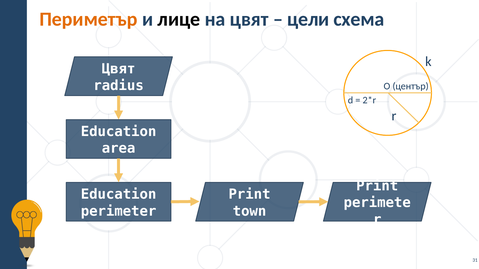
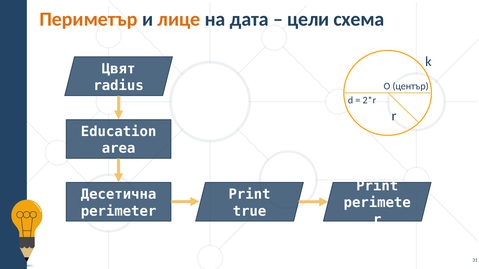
лице colour: black -> orange
на цвят: цвят -> дата
Education at (119, 195): Education -> Десетична
town: town -> true
